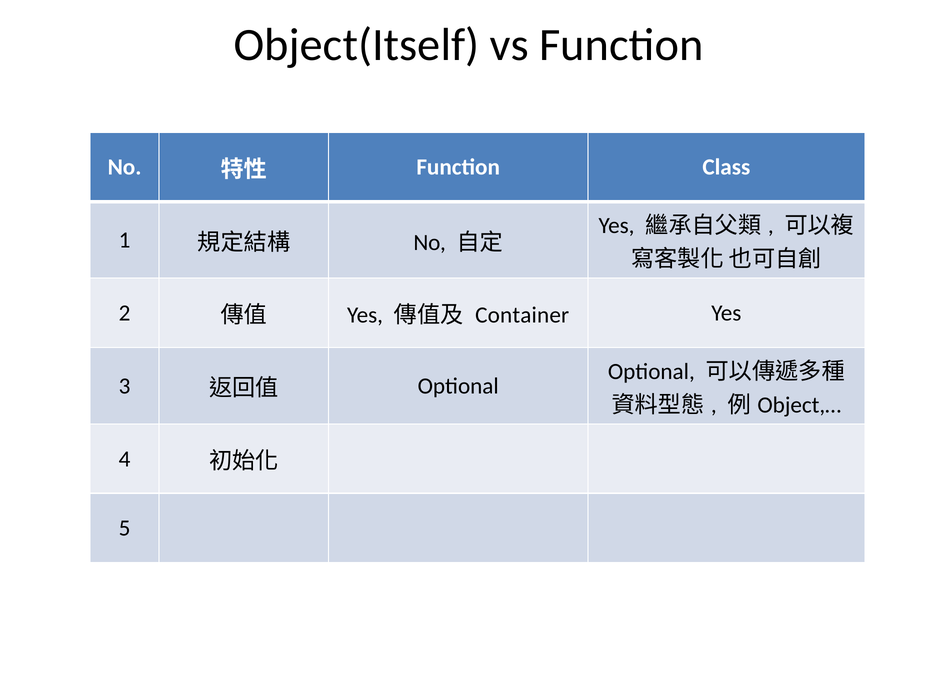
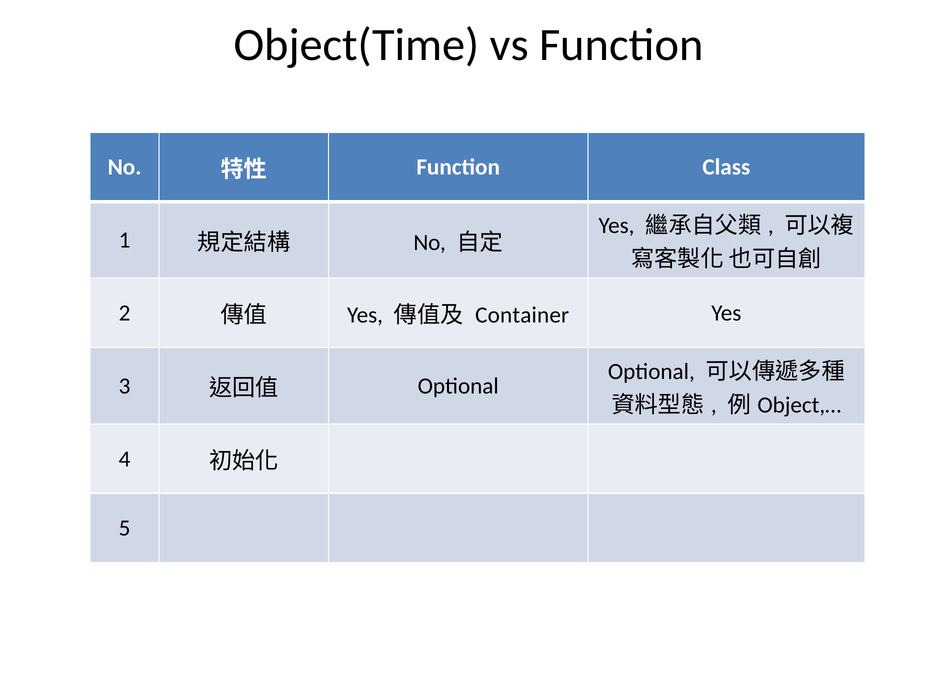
Object(Itself: Object(Itself -> Object(Time
